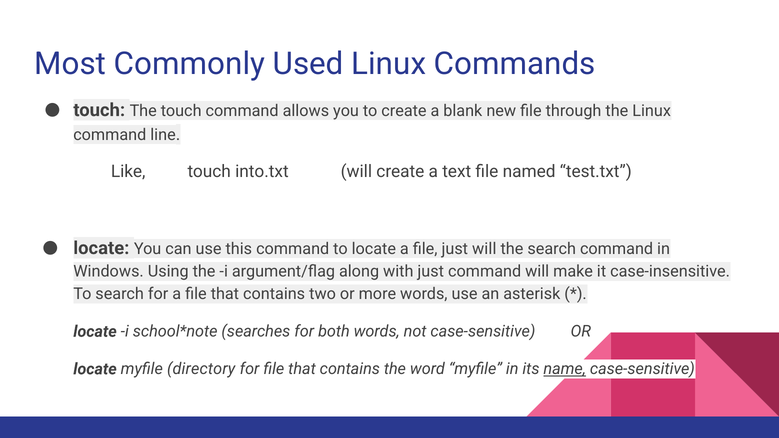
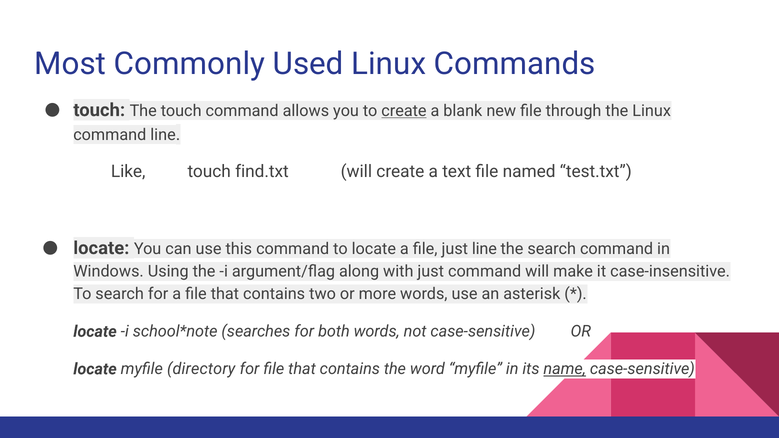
create at (404, 111) underline: none -> present
into.txt: into.txt -> find.txt
just will: will -> line
